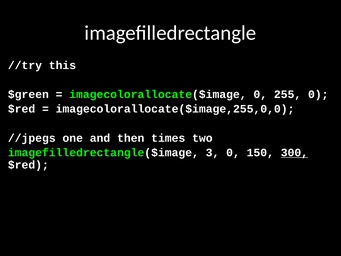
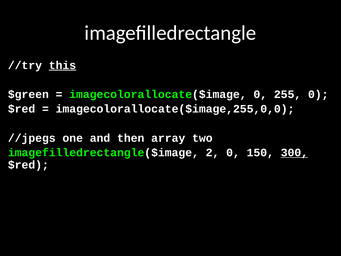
this underline: none -> present
times: times -> array
3: 3 -> 2
